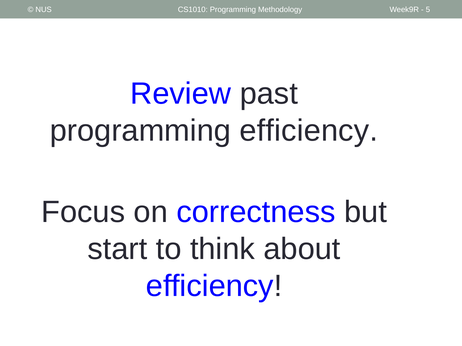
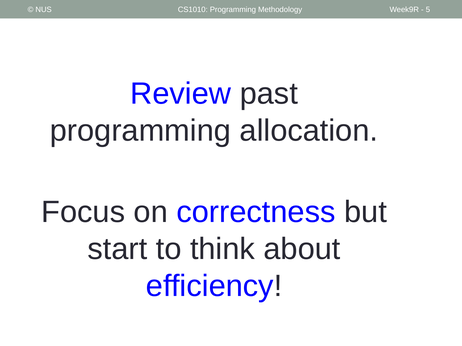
programming efficiency: efficiency -> allocation
